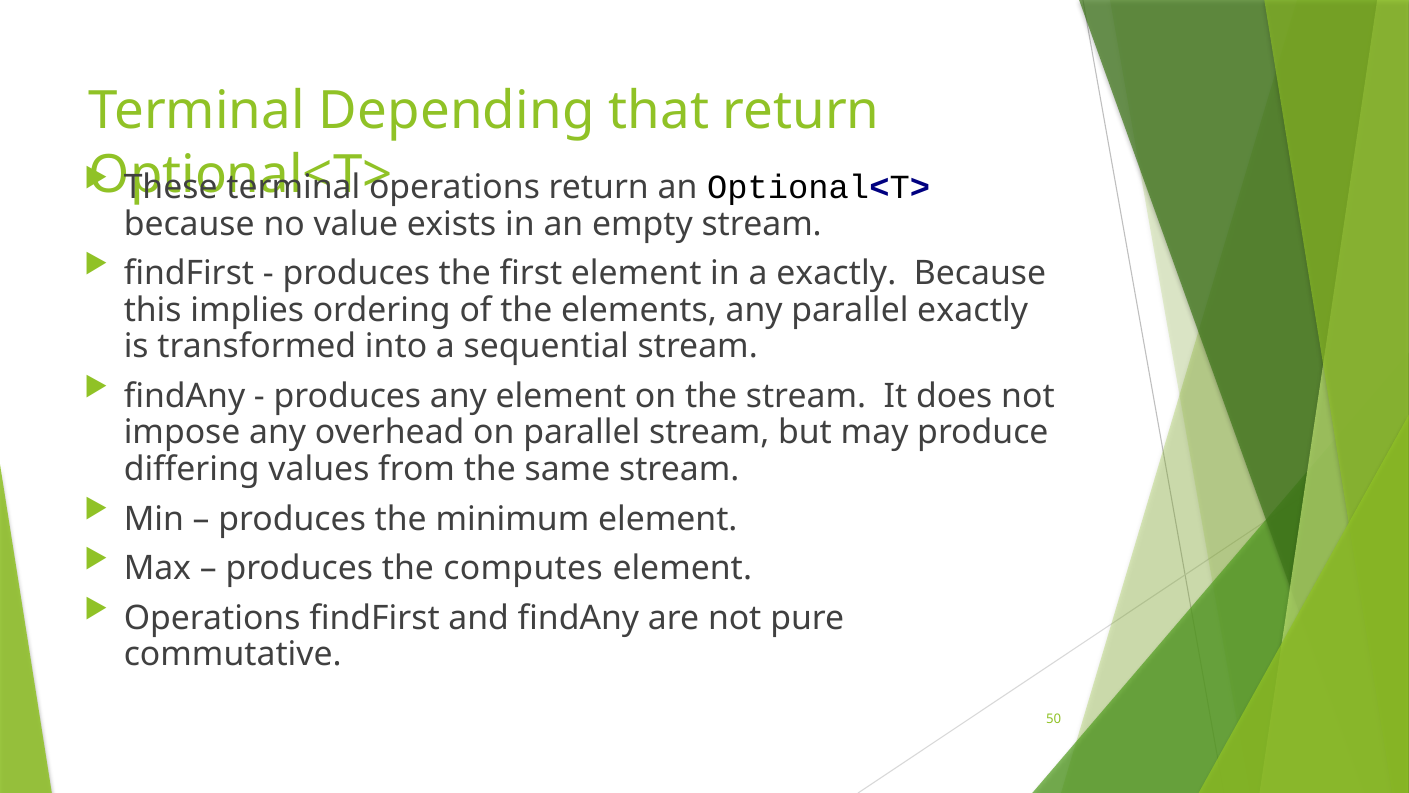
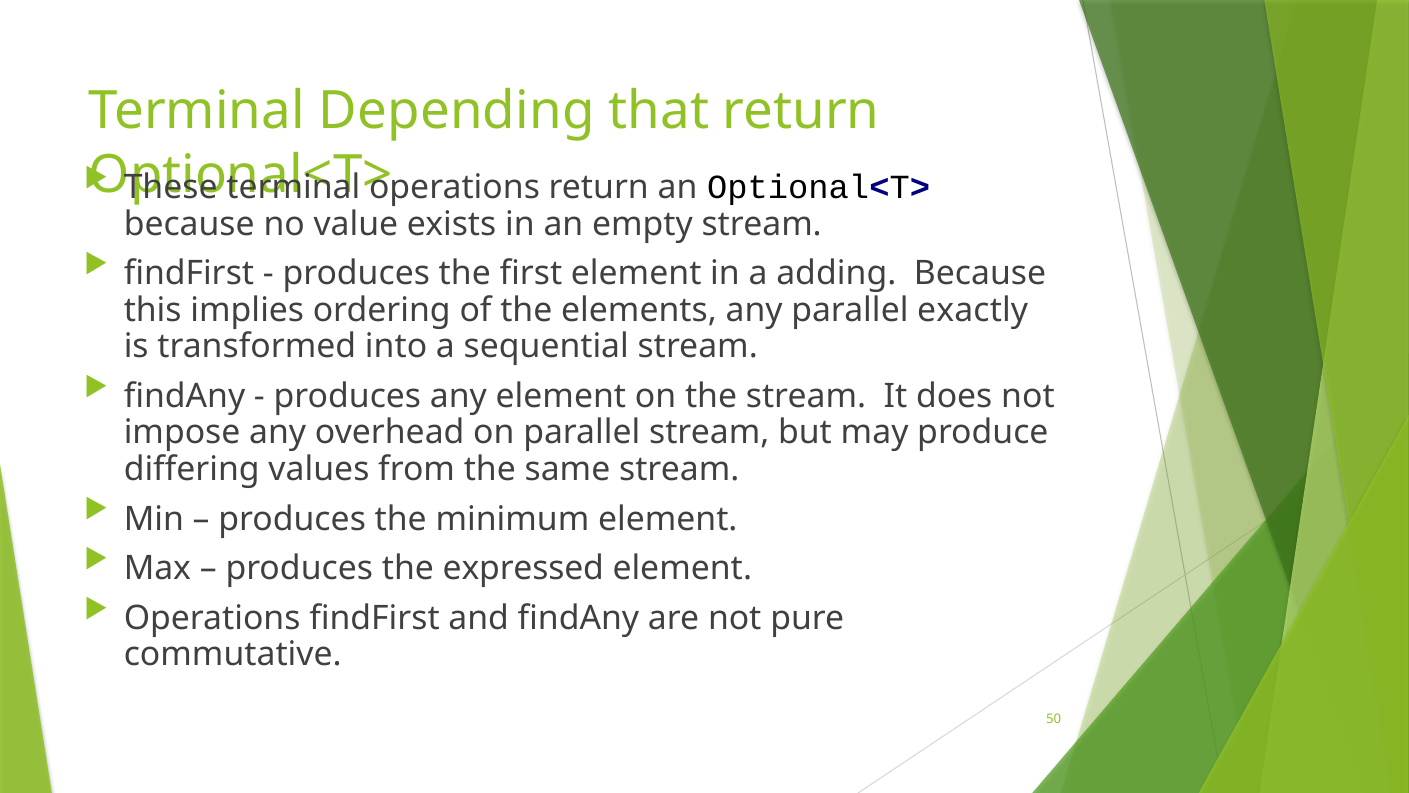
a exactly: exactly -> adding
computes: computes -> expressed
